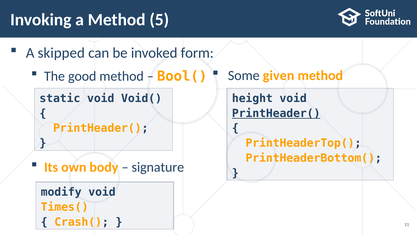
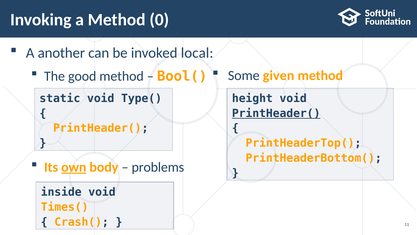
5: 5 -> 0
skipped: skipped -> another
form: form -> local
Void(: Void( -> Type(
own underline: none -> present
signature: signature -> problems
modify: modify -> inside
